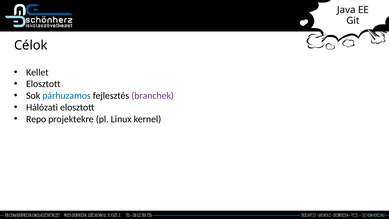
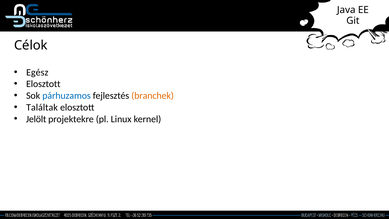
Kellet: Kellet -> Egész
branchek colour: purple -> orange
Hálózati: Hálózati -> Találtak
Repo: Repo -> Jelölt
